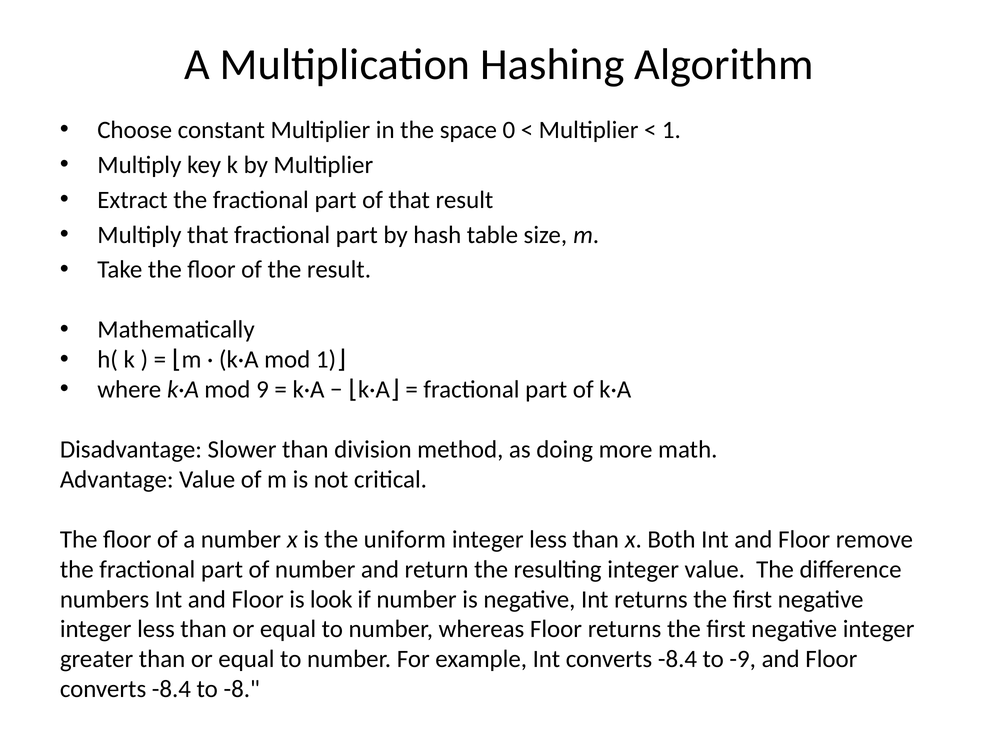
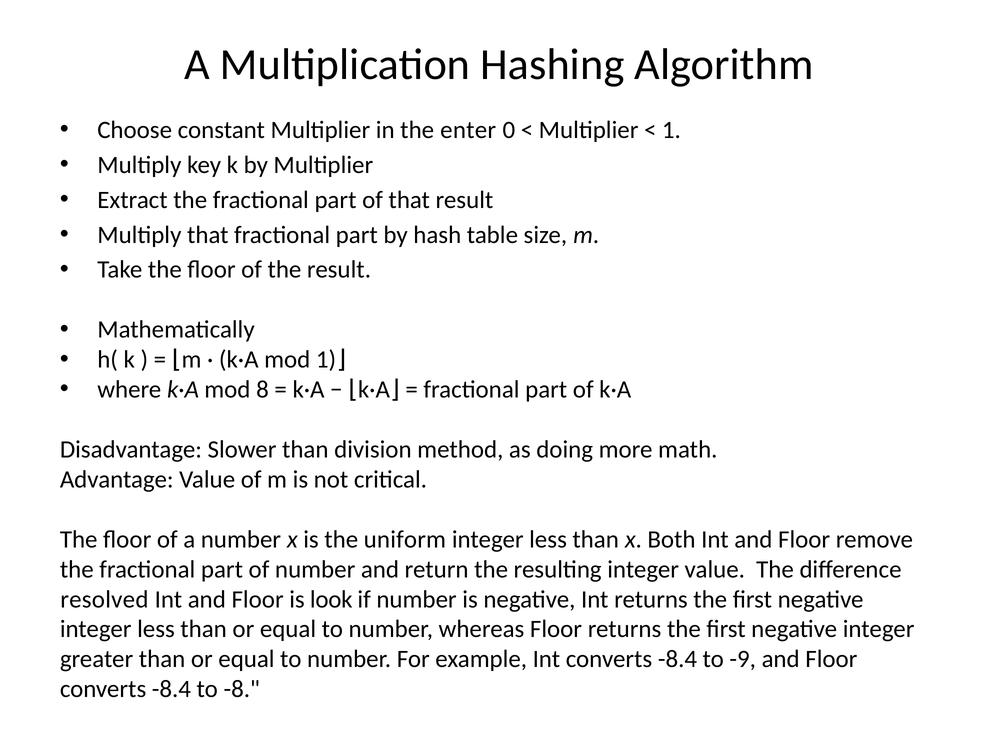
space: space -> enter
9: 9 -> 8
numbers: numbers -> resolved
